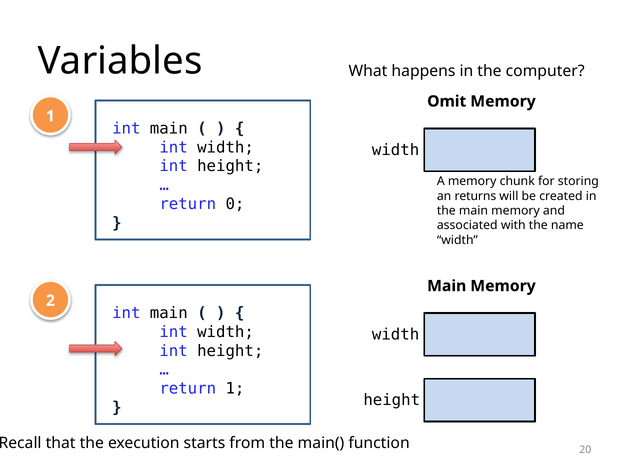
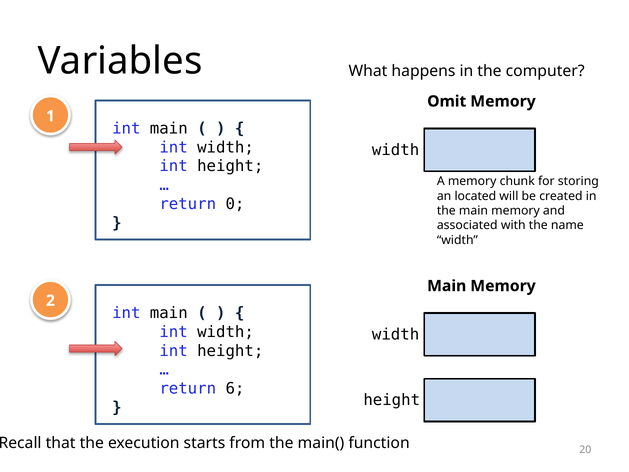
returns: returns -> located
return 1: 1 -> 6
